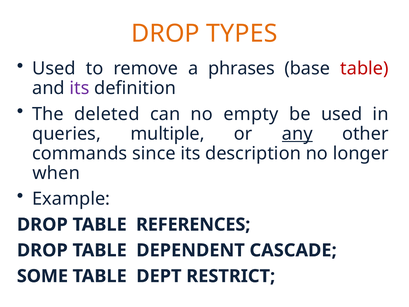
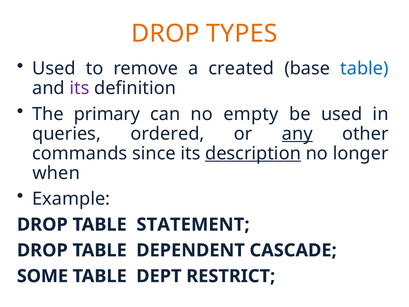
phrases: phrases -> created
table at (364, 69) colour: red -> blue
deleted: deleted -> primary
multiple: multiple -> ordered
description underline: none -> present
REFERENCES: REFERENCES -> STATEMENT
